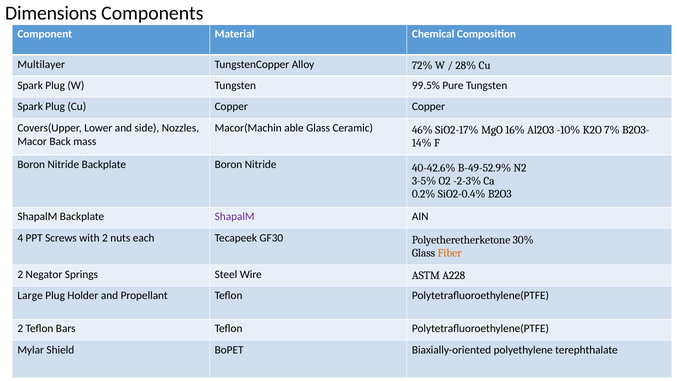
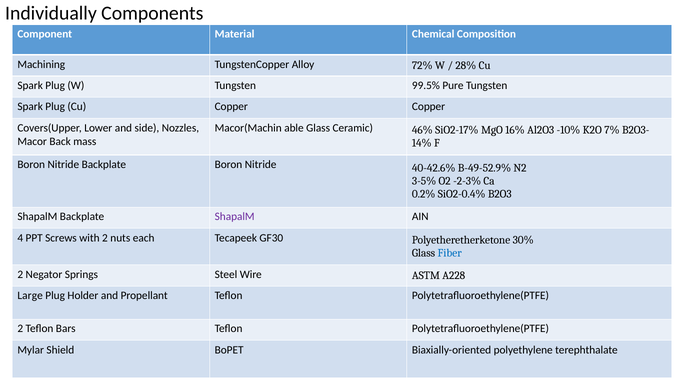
Dimensions: Dimensions -> Individually
Multilayer: Multilayer -> Machining
Fiber colour: orange -> blue
